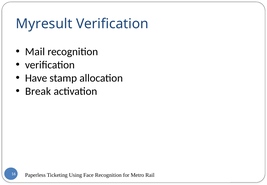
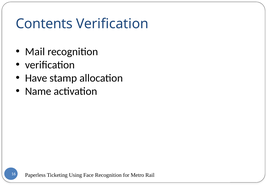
Myresult: Myresult -> Contents
Break: Break -> Name
